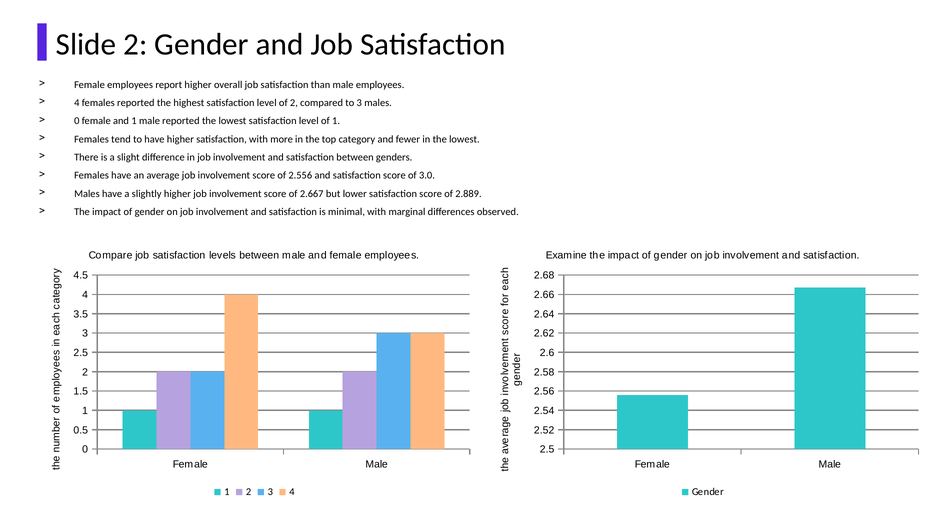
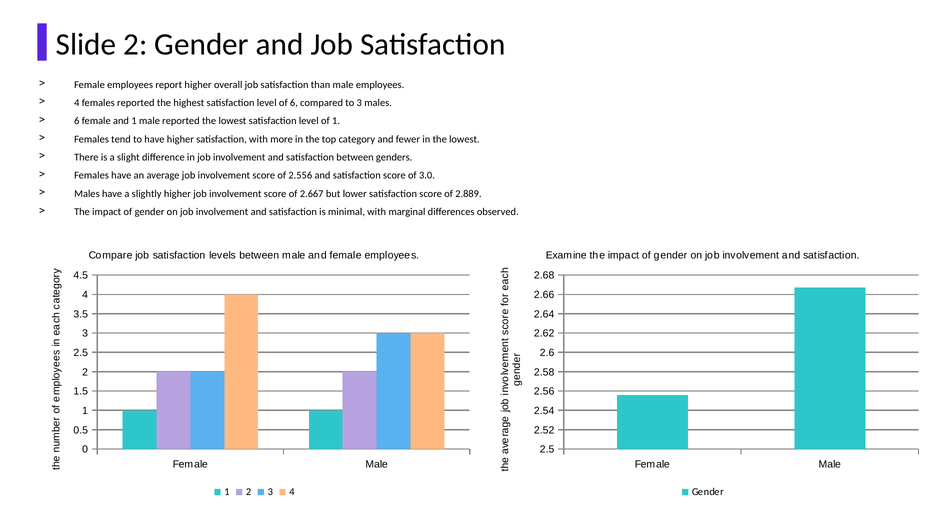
of 2: 2 -> 6
0 at (77, 121): 0 -> 6
